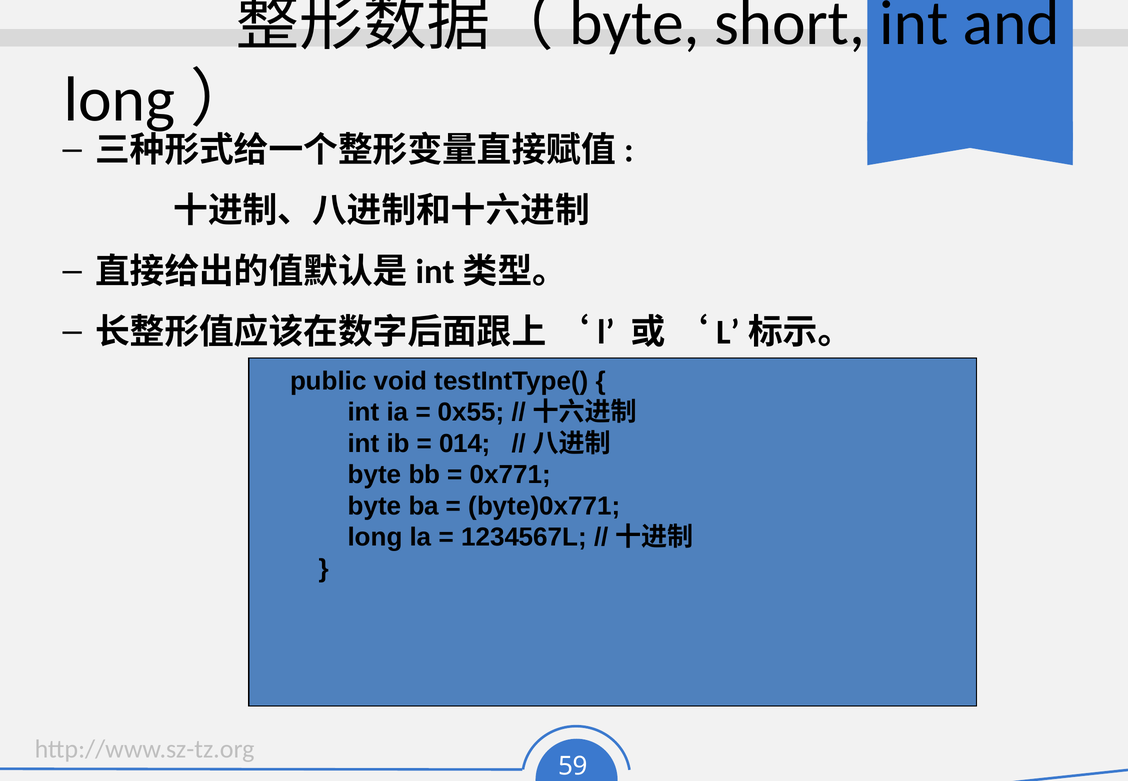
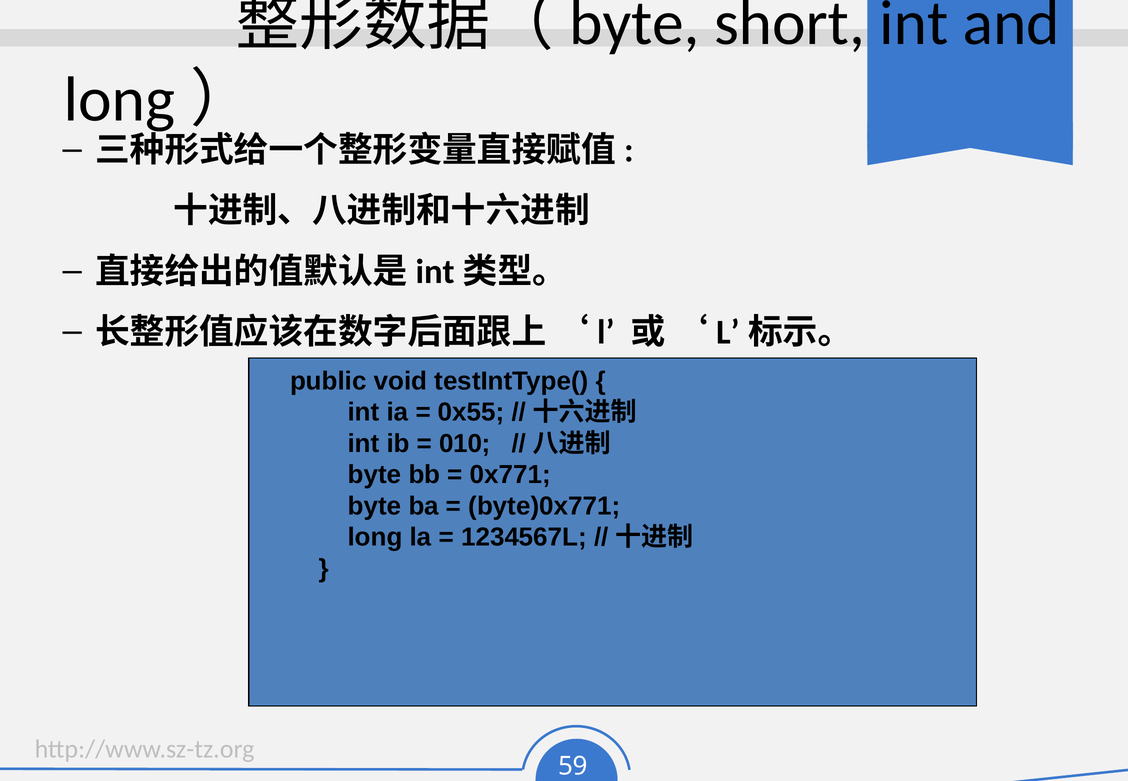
014: 014 -> 010
